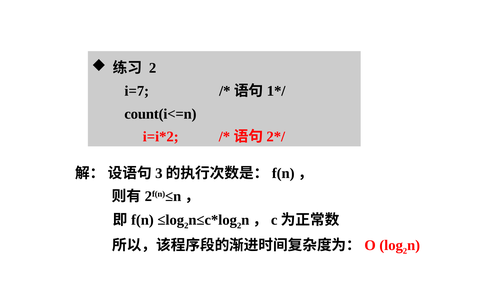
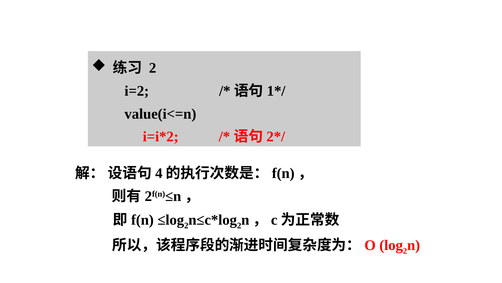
i=7: i=7 -> i=2
count(i<=n: count(i<=n -> value(i<=n
3: 3 -> 4
